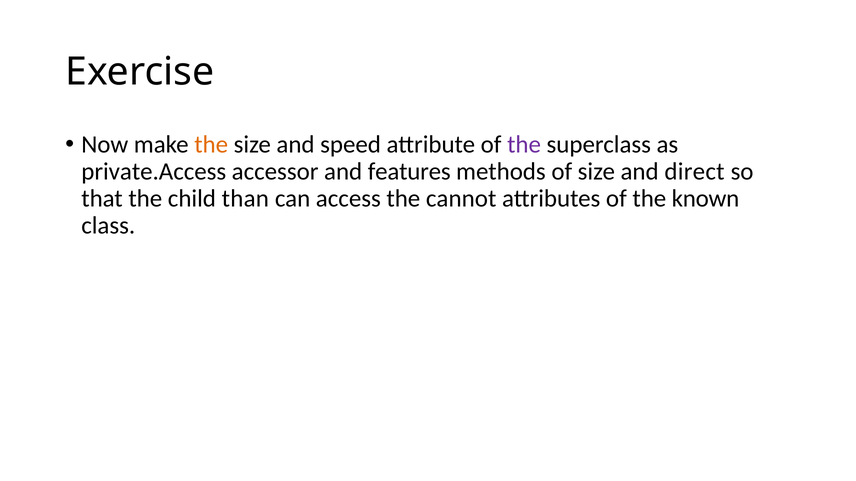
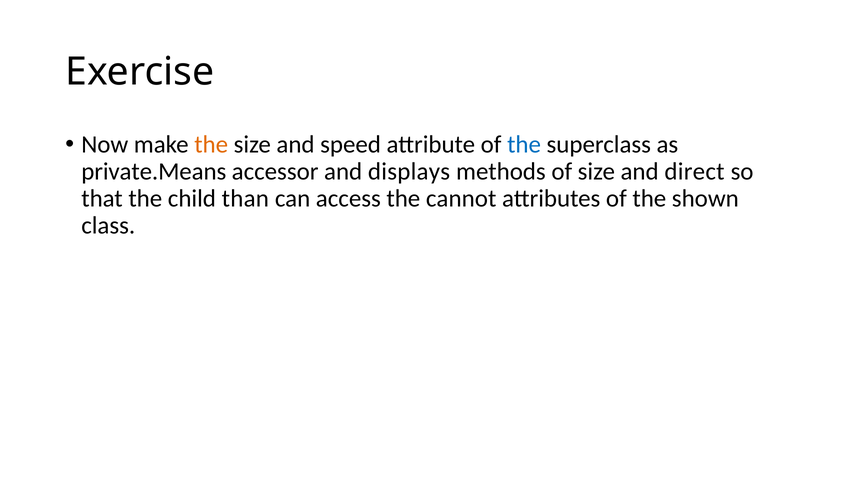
the at (524, 145) colour: purple -> blue
private.Access: private.Access -> private.Means
features: features -> displays
known: known -> shown
